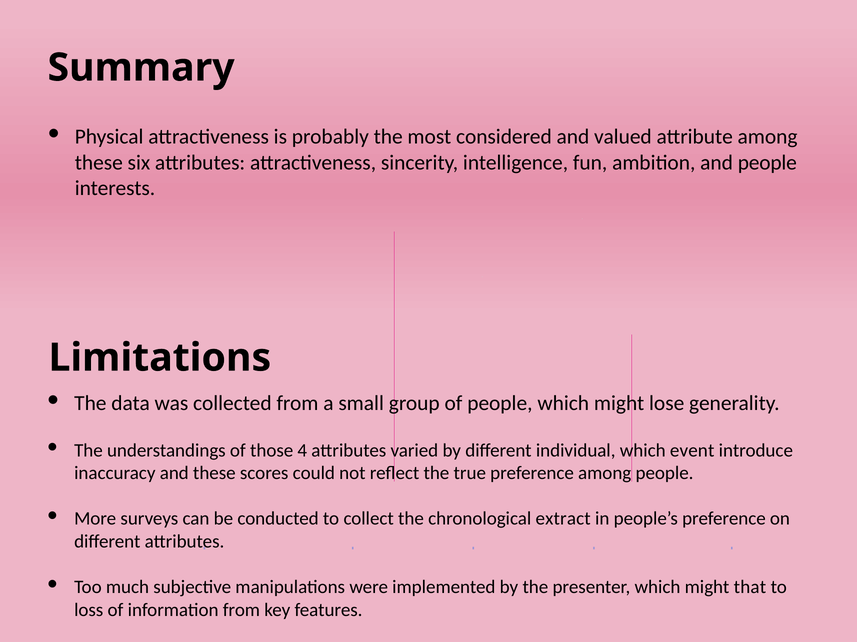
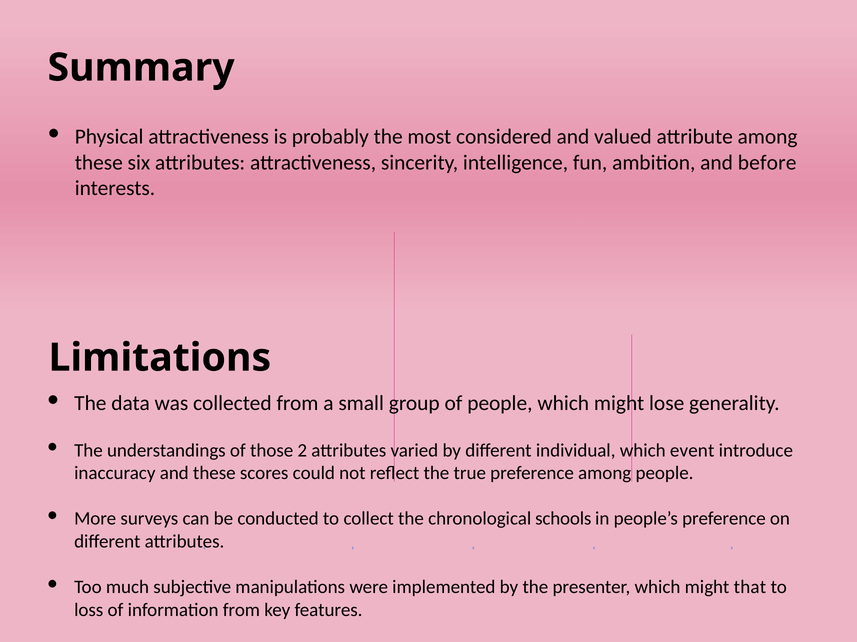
and people: people -> before
4: 4 -> 2
extract: extract -> schools
